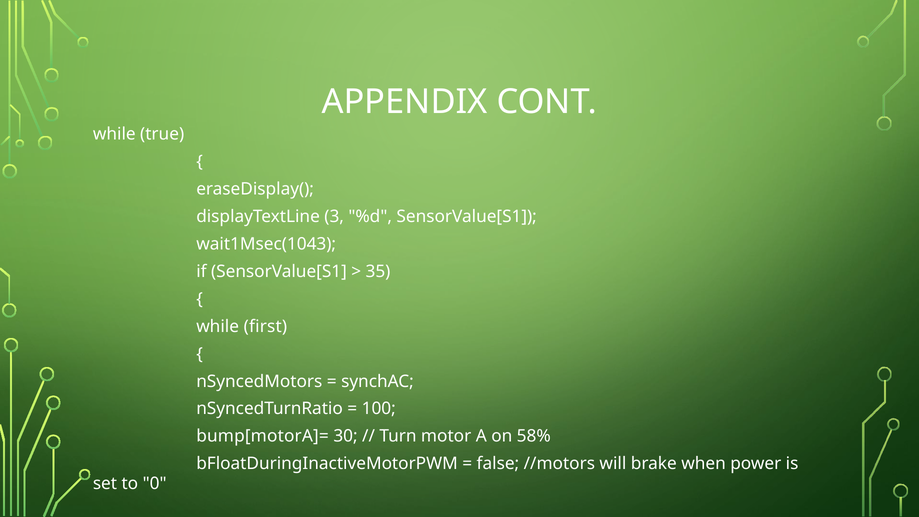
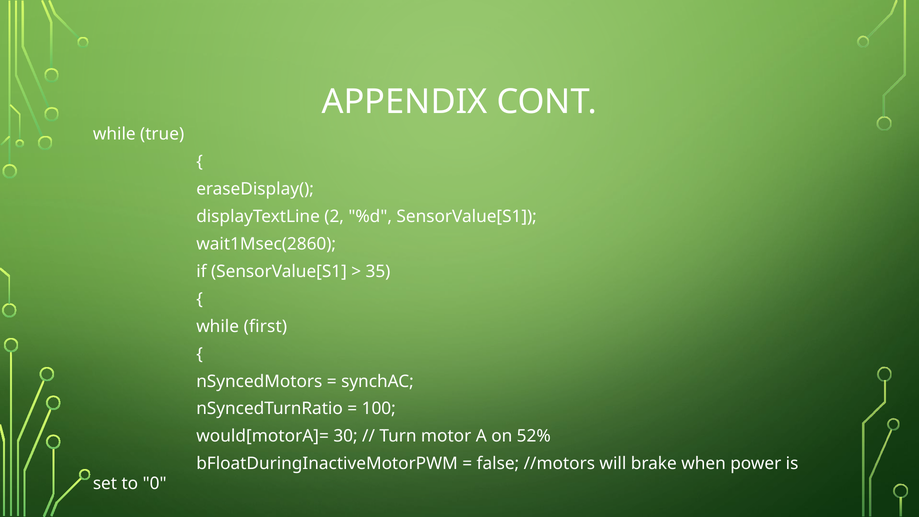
3: 3 -> 2
wait1Msec(1043: wait1Msec(1043 -> wait1Msec(2860
bump[motorA]=: bump[motorA]= -> would[motorA]=
58%: 58% -> 52%
